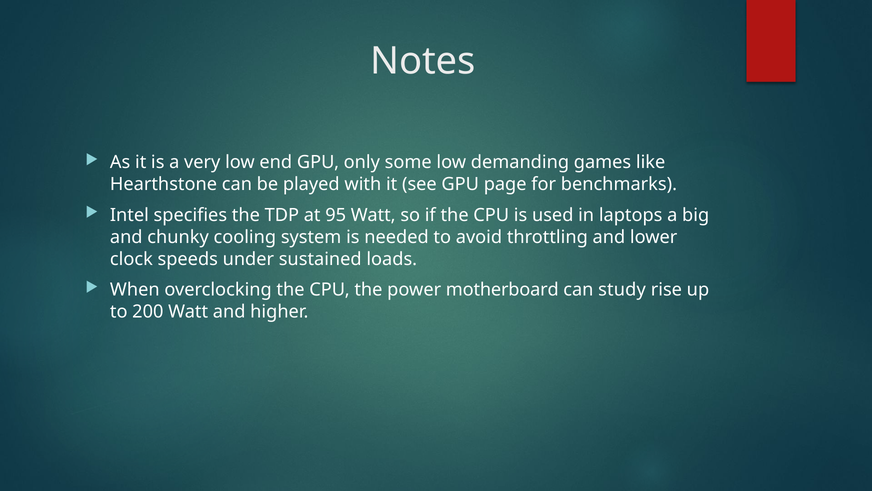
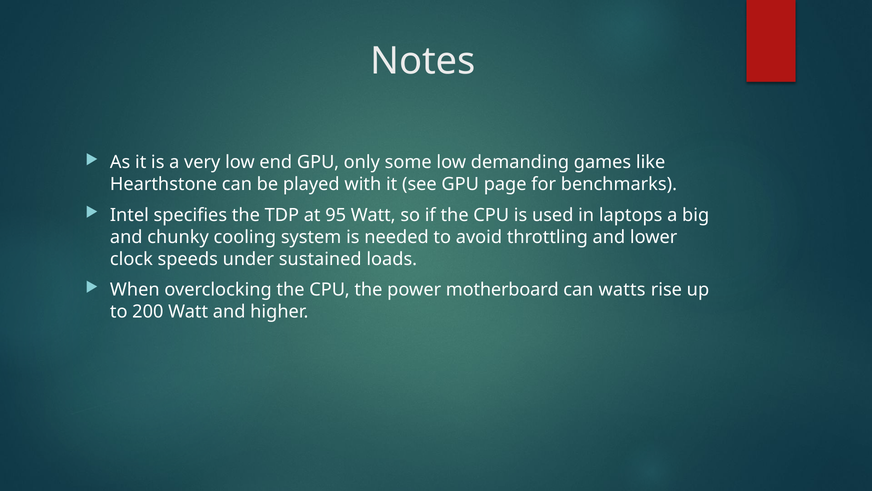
study: study -> watts
